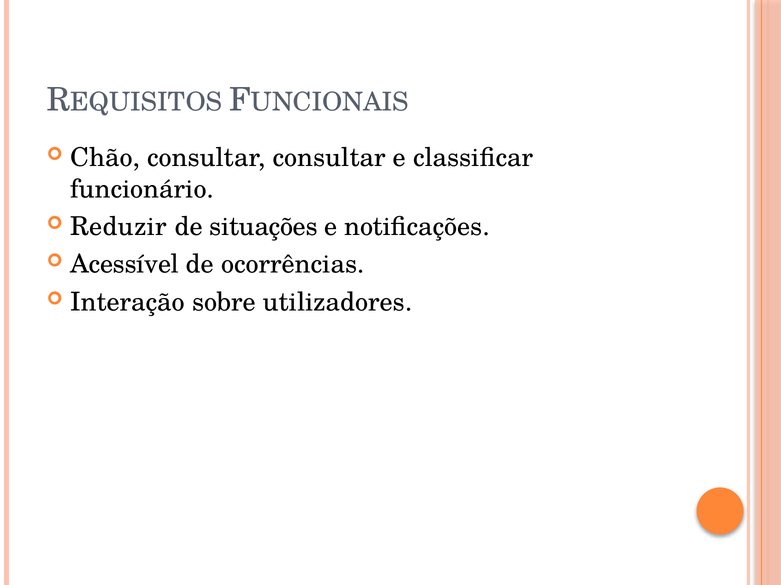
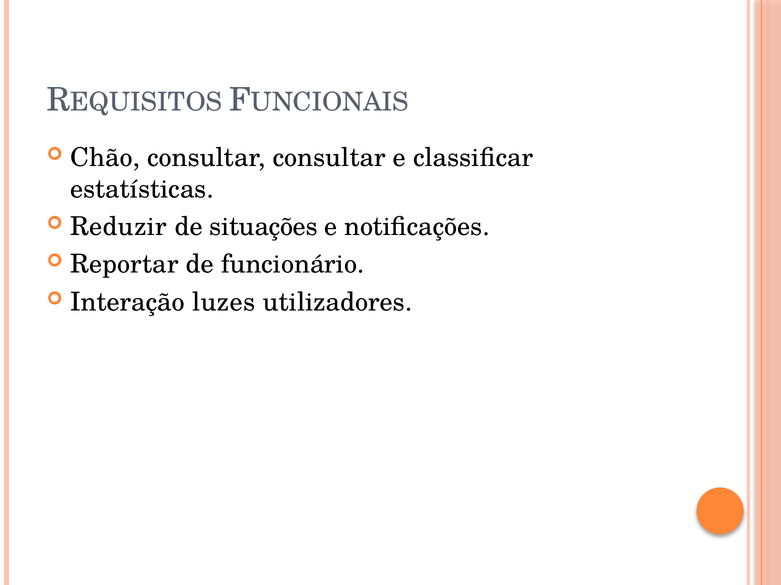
funcionário: funcionário -> estatísticas
Acessível: Acessível -> Reportar
ocorrências: ocorrências -> funcionário
sobre: sobre -> luzes
